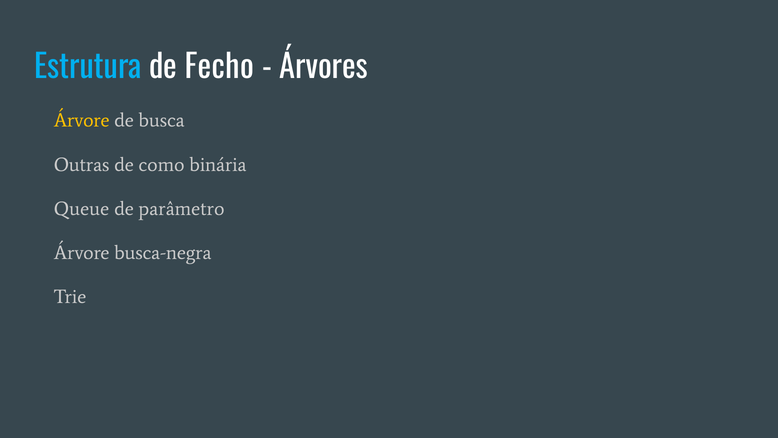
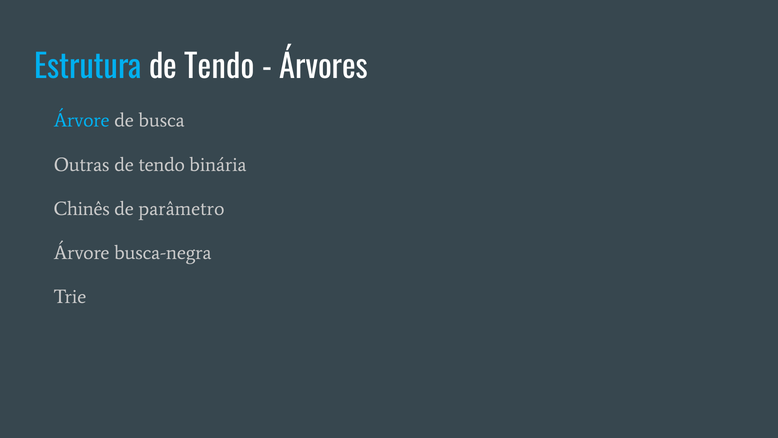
Fecho at (219, 67): Fecho -> Tendo
Árvore at (82, 120) colour: yellow -> light blue
como at (162, 164): como -> tendo
Queue: Queue -> Chinês
